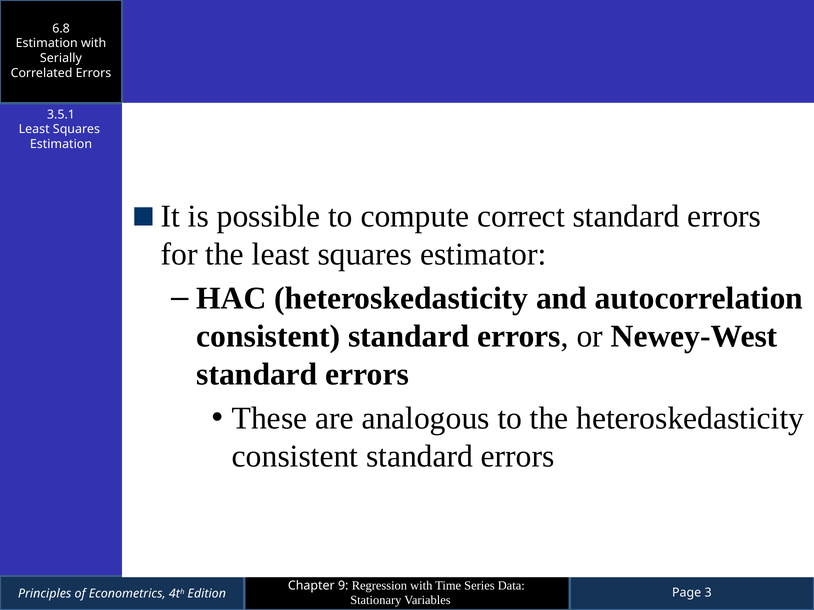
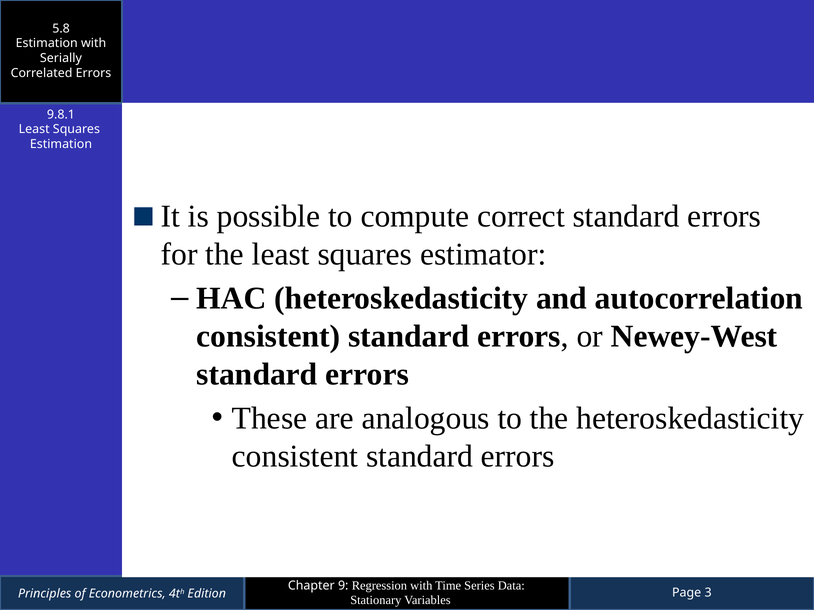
6.8: 6.8 -> 5.8
3.5.1: 3.5.1 -> 9.8.1
